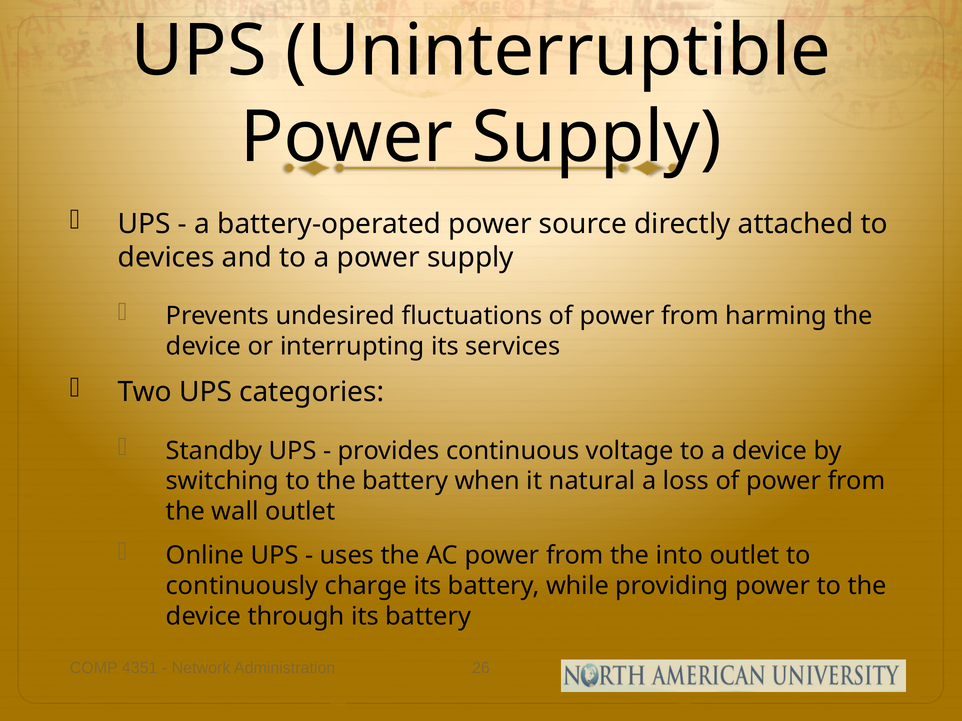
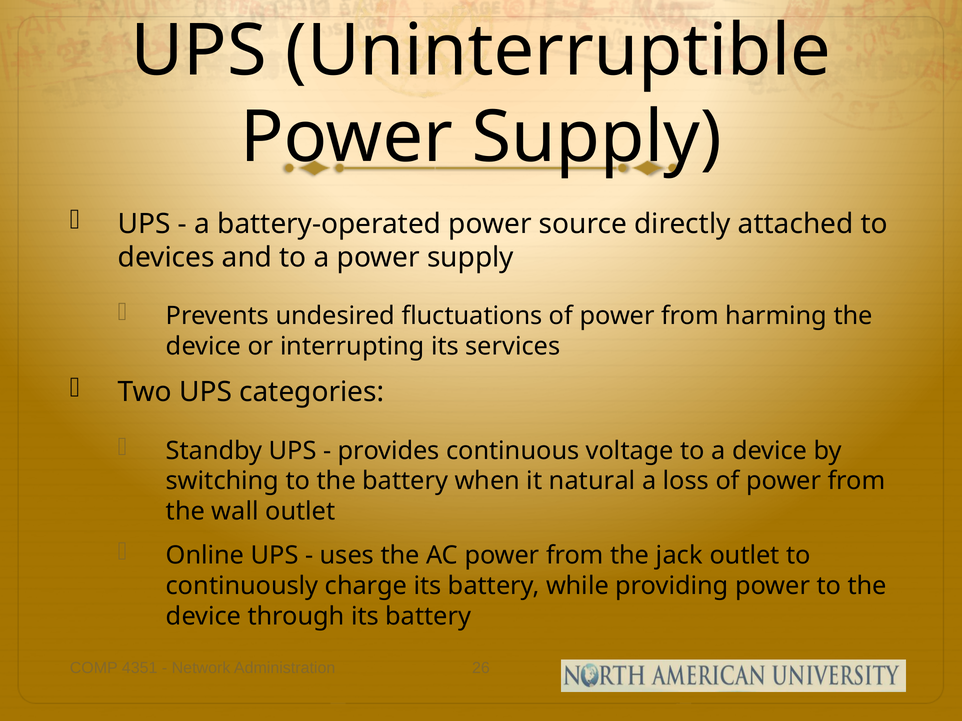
into: into -> jack
